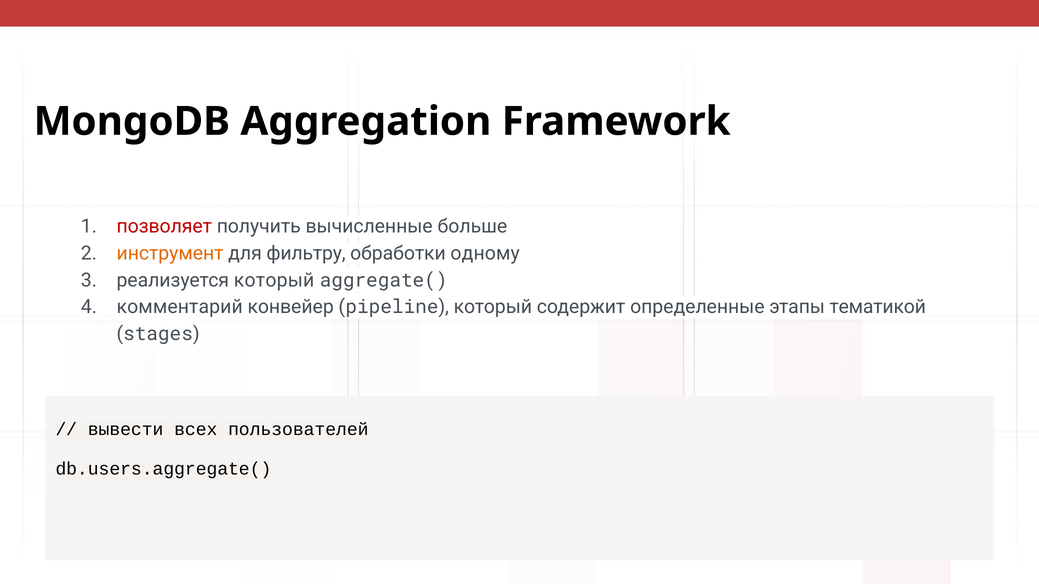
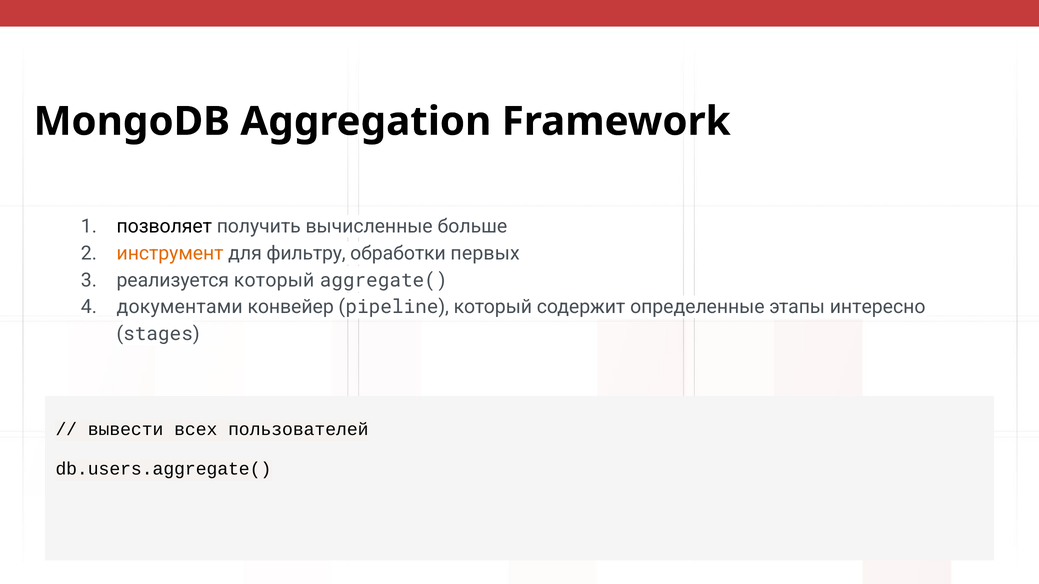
позволяет colour: red -> black
одному: одному -> первых
комментарий: комментарий -> документами
тематикой: тематикой -> интересно
